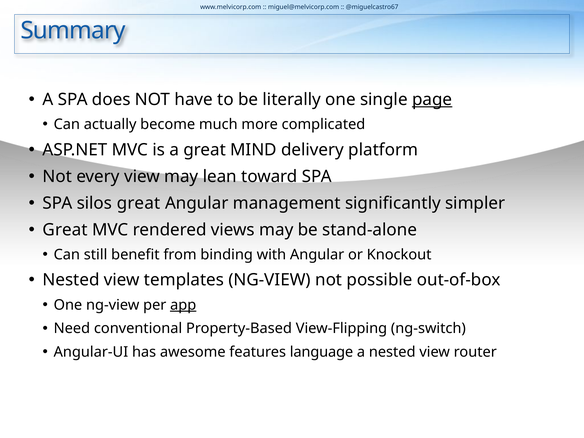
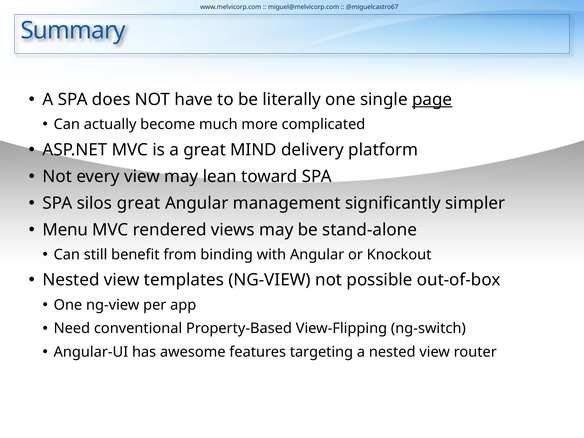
Great at (65, 230): Great -> Menu
app underline: present -> none
language: language -> targeting
